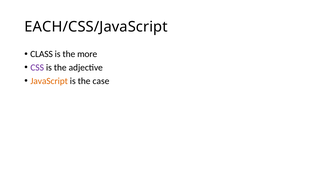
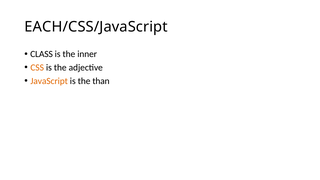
more: more -> inner
CSS colour: purple -> orange
case: case -> than
